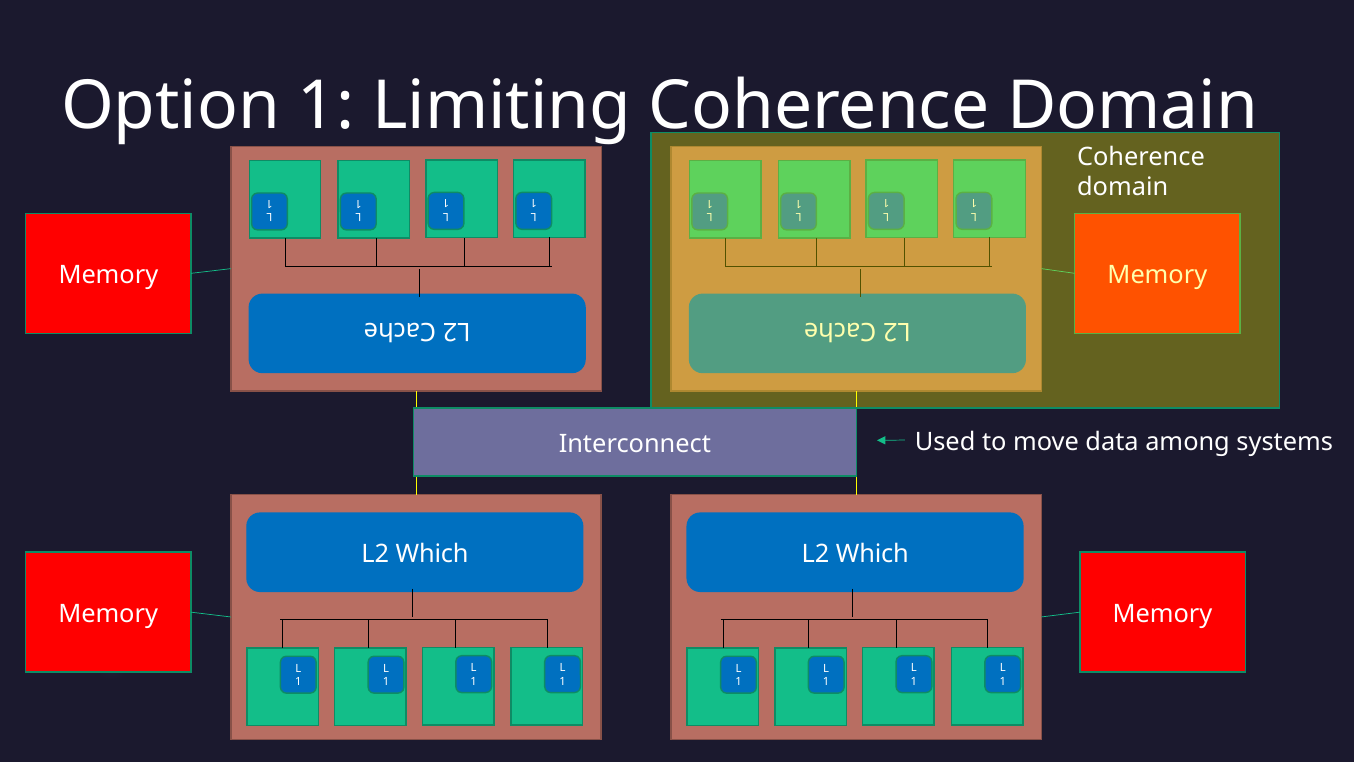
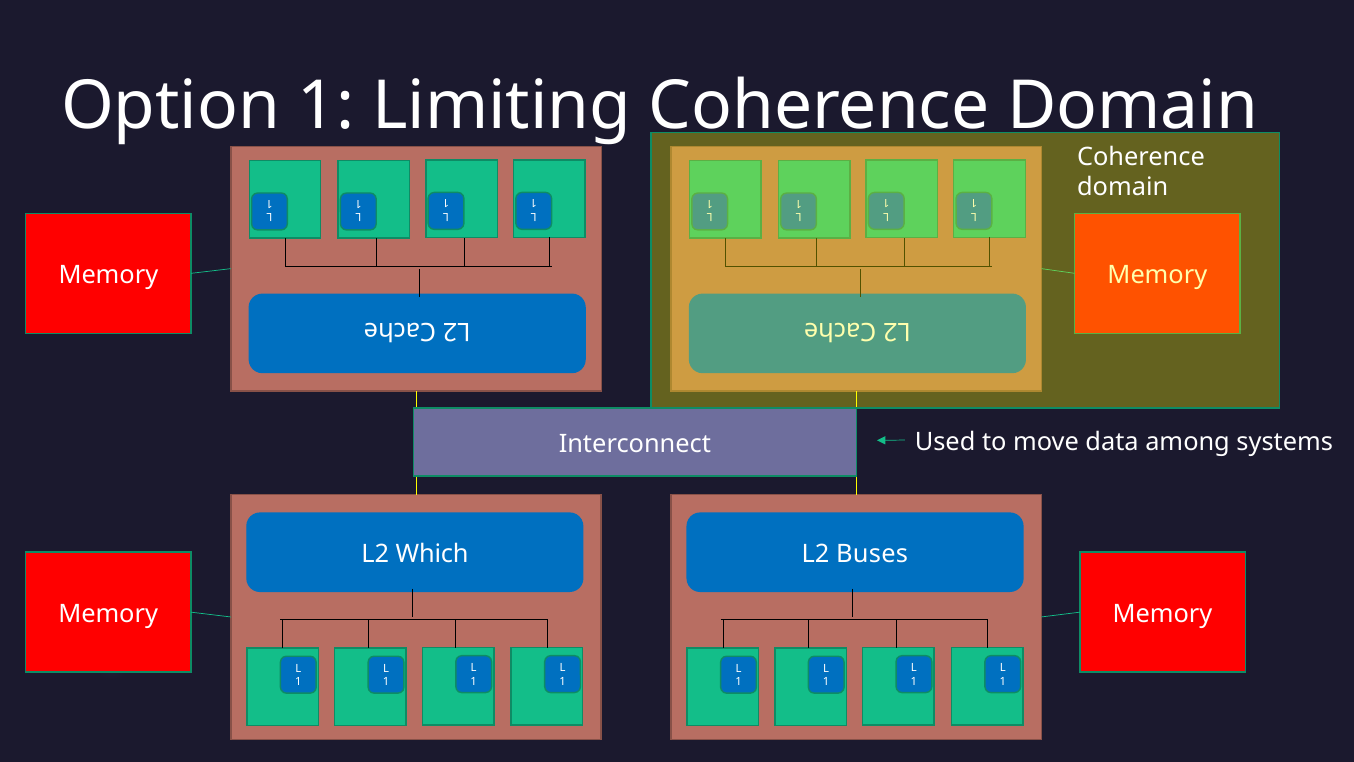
Which at (872, 554): Which -> Buses
